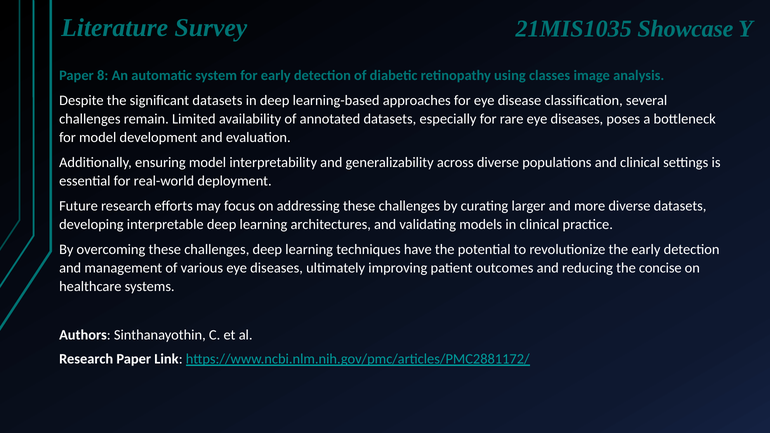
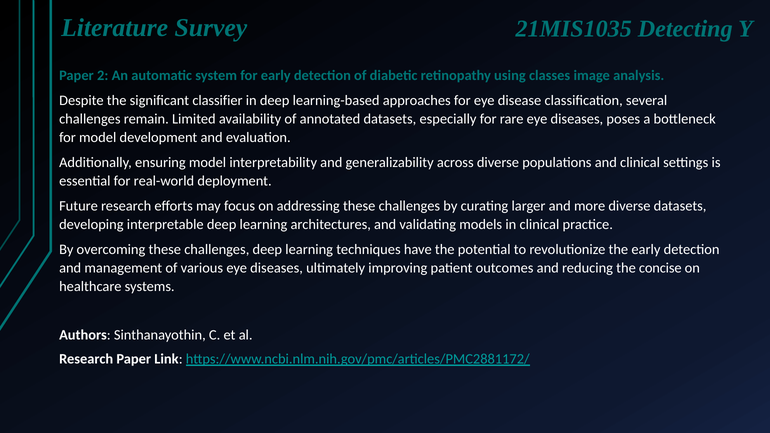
Showcase: Showcase -> Detecting
8: 8 -> 2
significant datasets: datasets -> classifier
